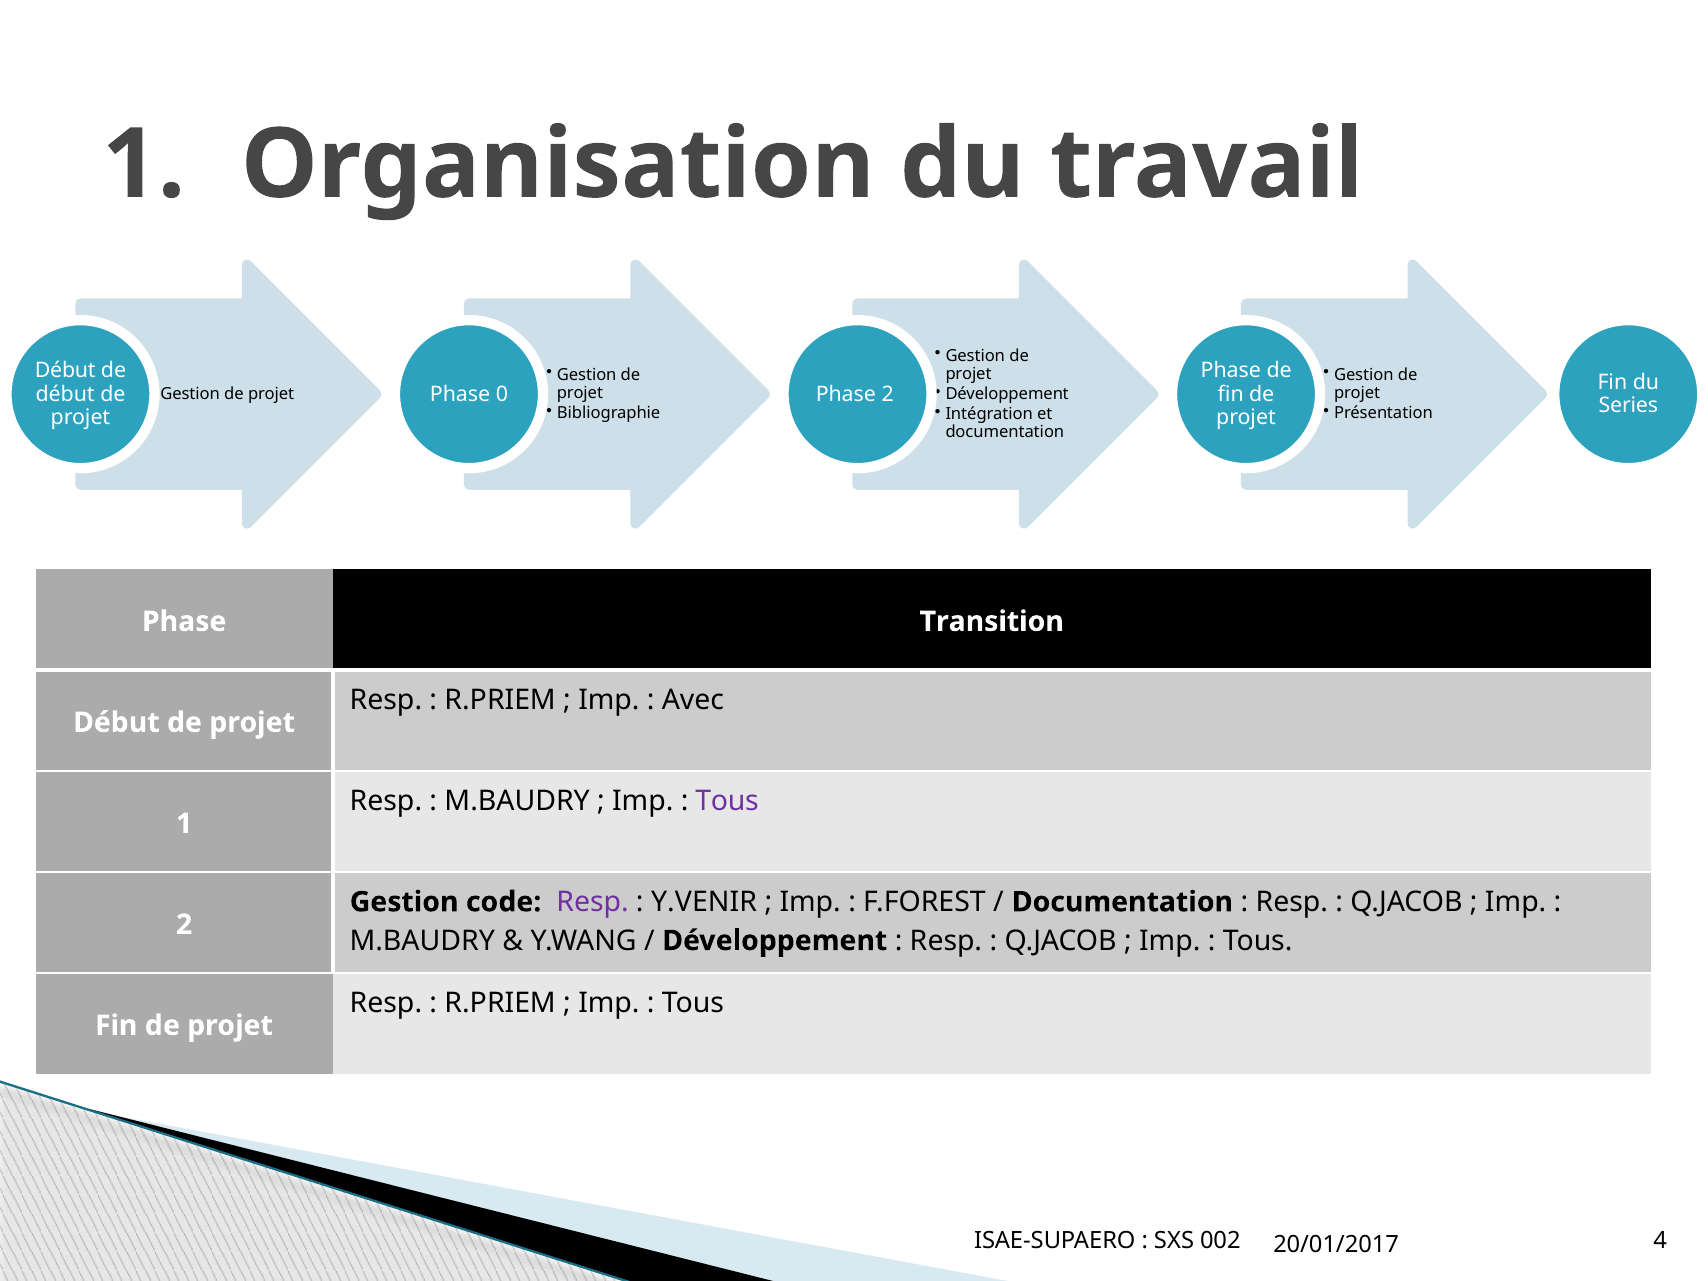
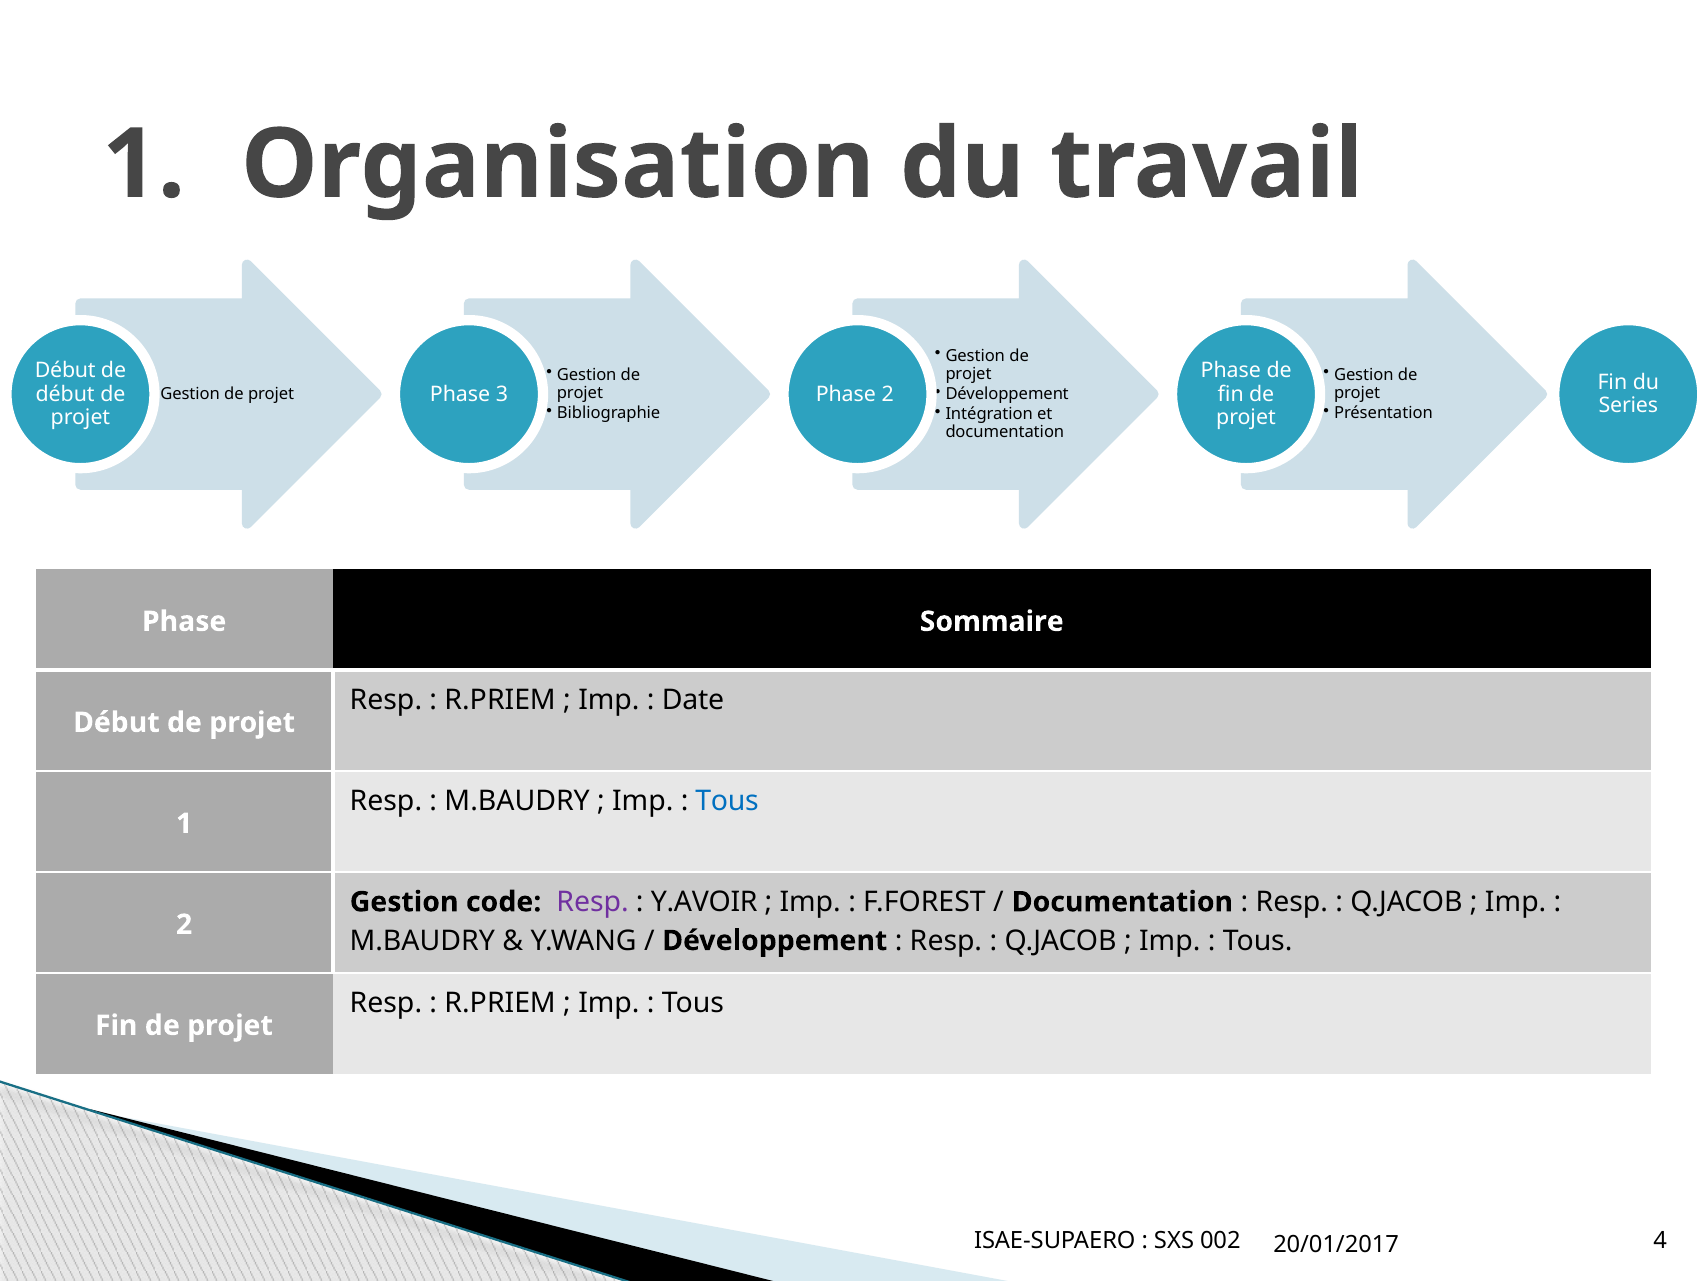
0: 0 -> 3
Transition: Transition -> Sommaire
Avec: Avec -> Date
Tous at (727, 801) colour: purple -> blue
Y.VENIR: Y.VENIR -> Y.AVOIR
